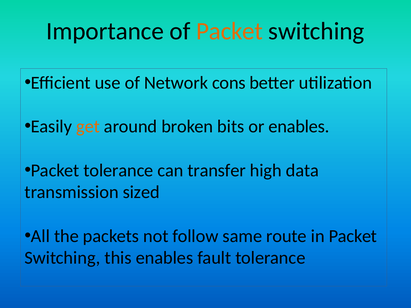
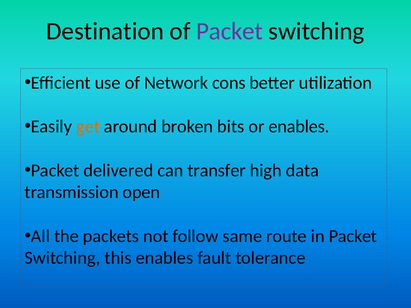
Importance: Importance -> Destination
Packet at (229, 31) colour: orange -> purple
Packet tolerance: tolerance -> delivered
sized: sized -> open
